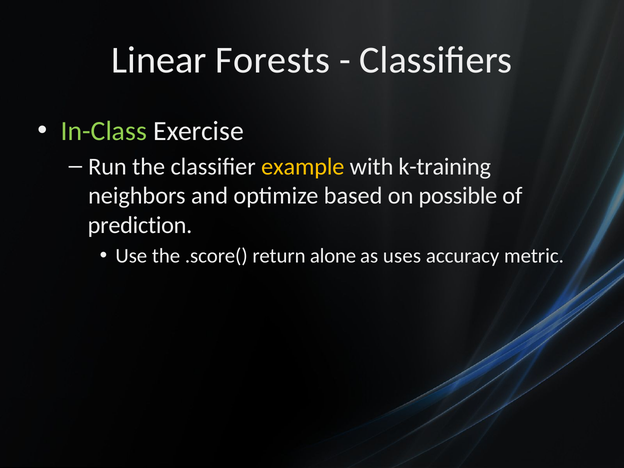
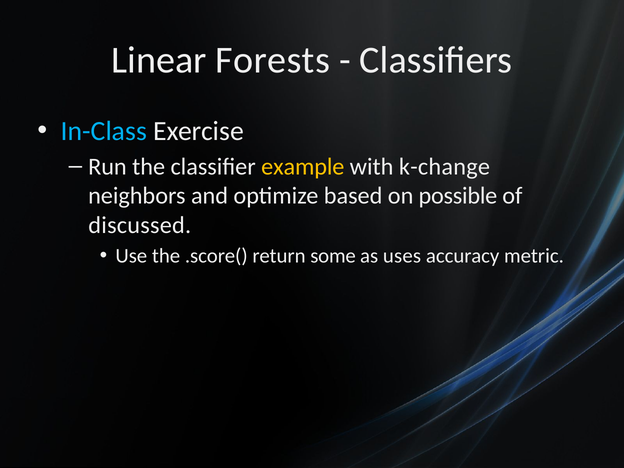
In-Class colour: light green -> light blue
k-training: k-training -> k-change
prediction: prediction -> discussed
alone: alone -> some
